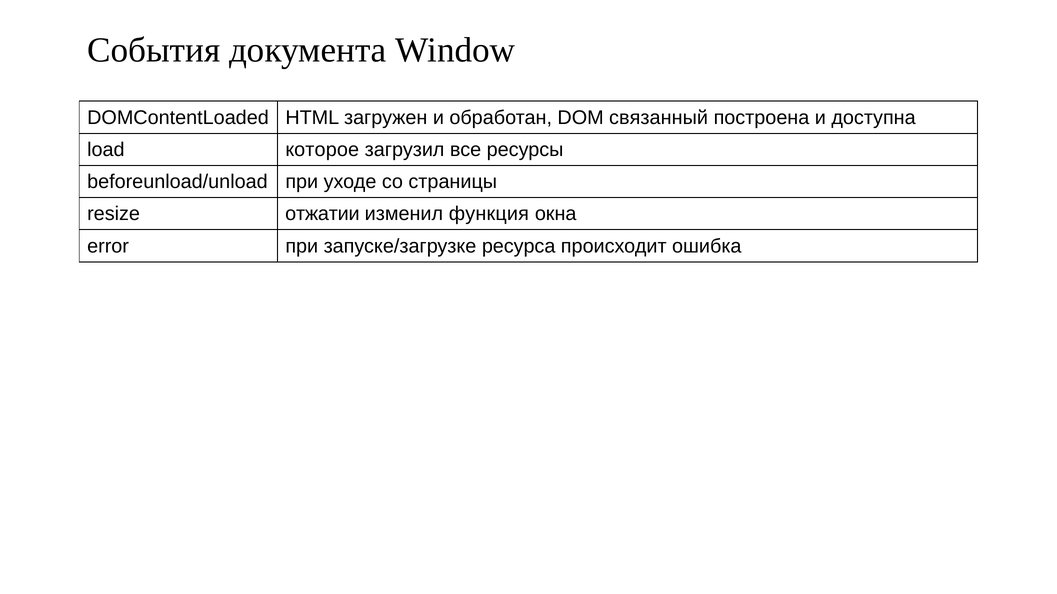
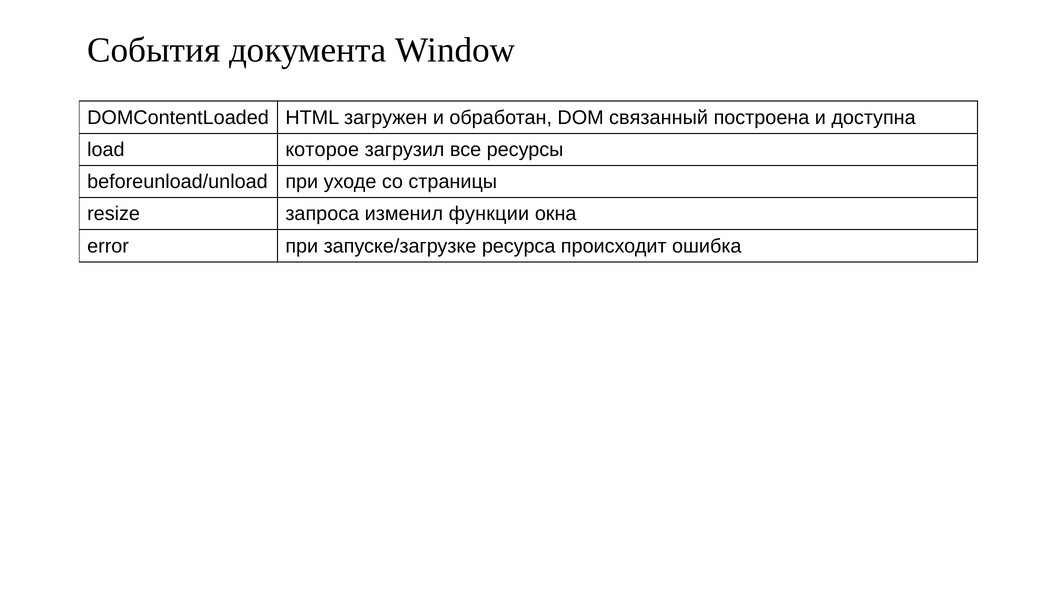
отжатии: отжатии -> запроса
функция: функция -> функции
